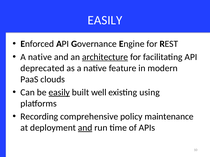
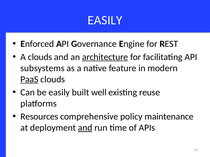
native at (40, 57): native -> clouds
deprecated: deprecated -> subsystems
PaaS underline: none -> present
easily at (59, 93) underline: present -> none
using: using -> reuse
Recording: Recording -> Resources
